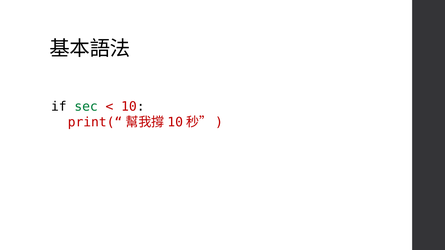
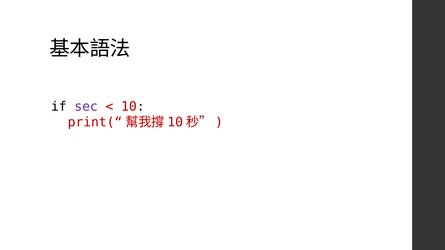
sec colour: green -> purple
